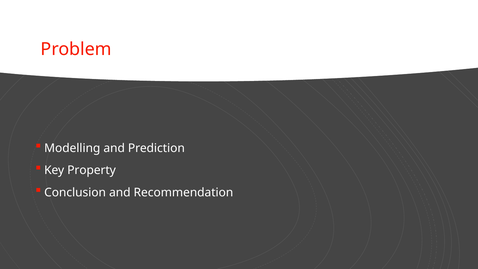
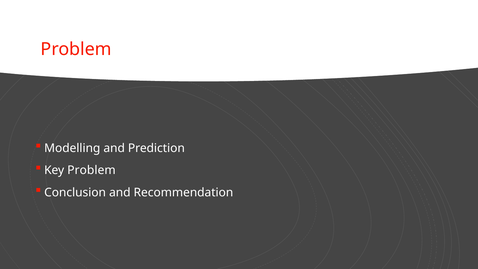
Key Property: Property -> Problem
